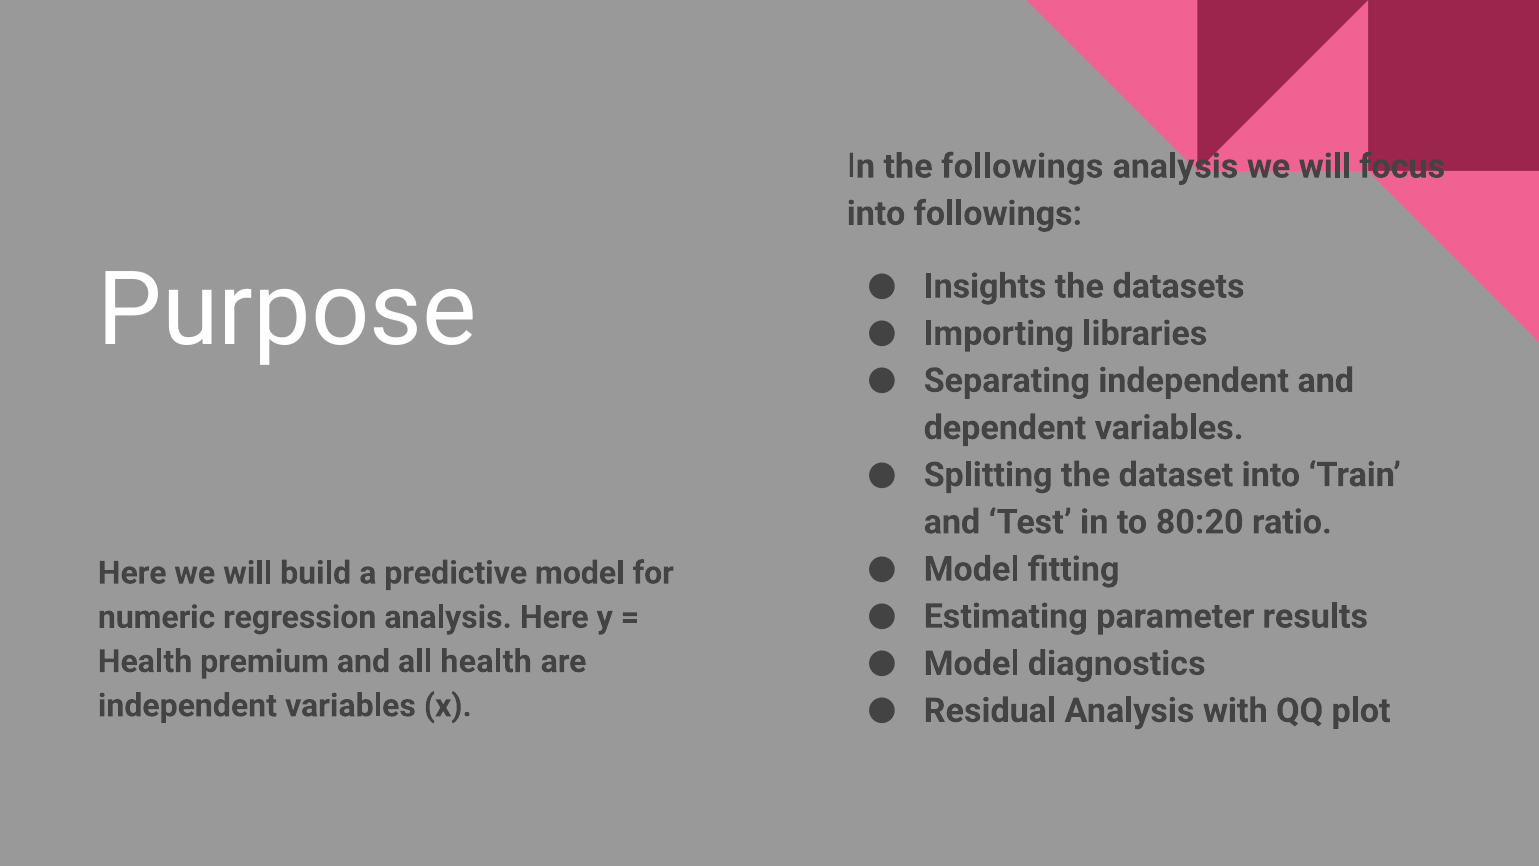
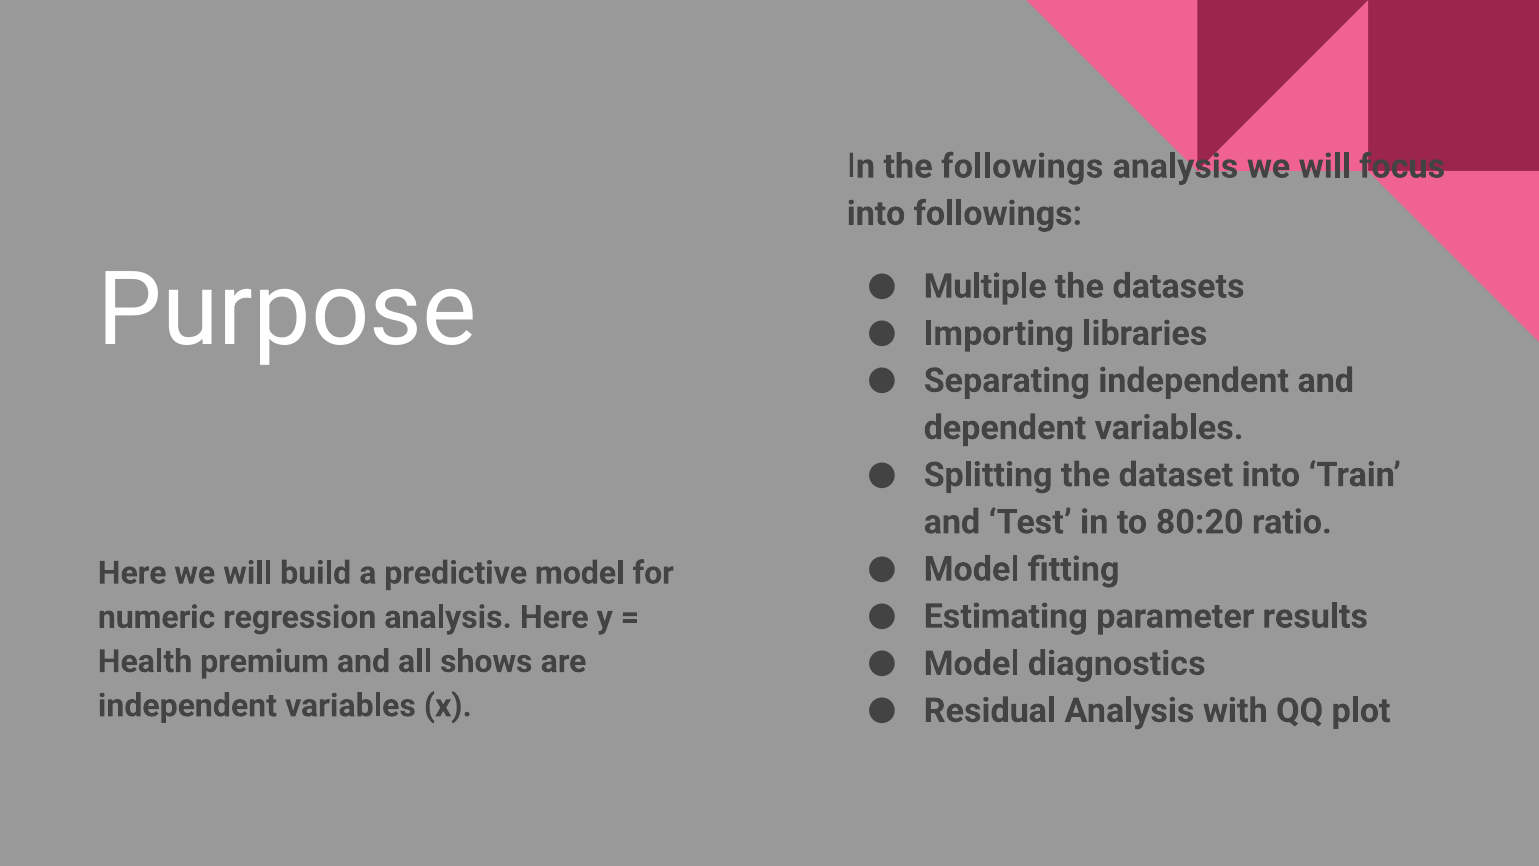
Insights: Insights -> Multiple
all health: health -> shows
